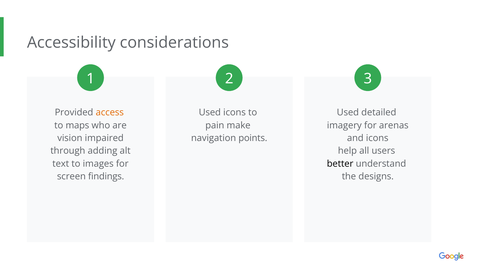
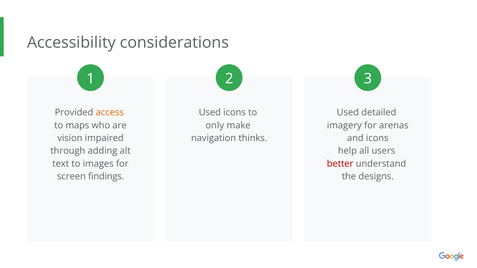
pain: pain -> only
points: points -> thinks
better colour: black -> red
